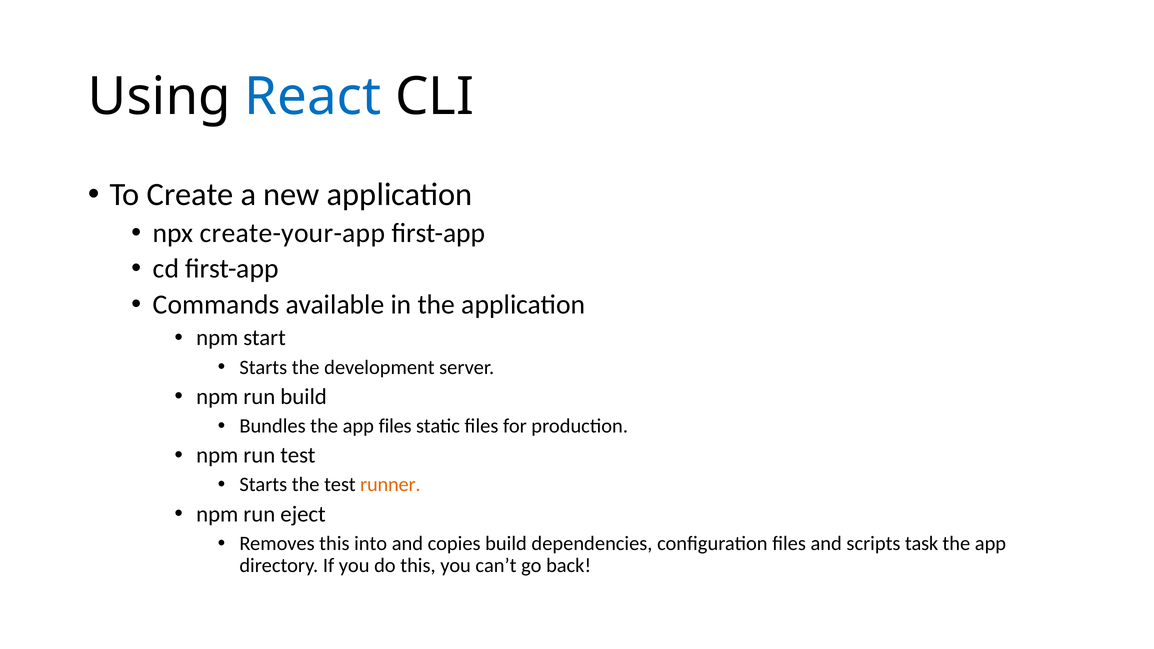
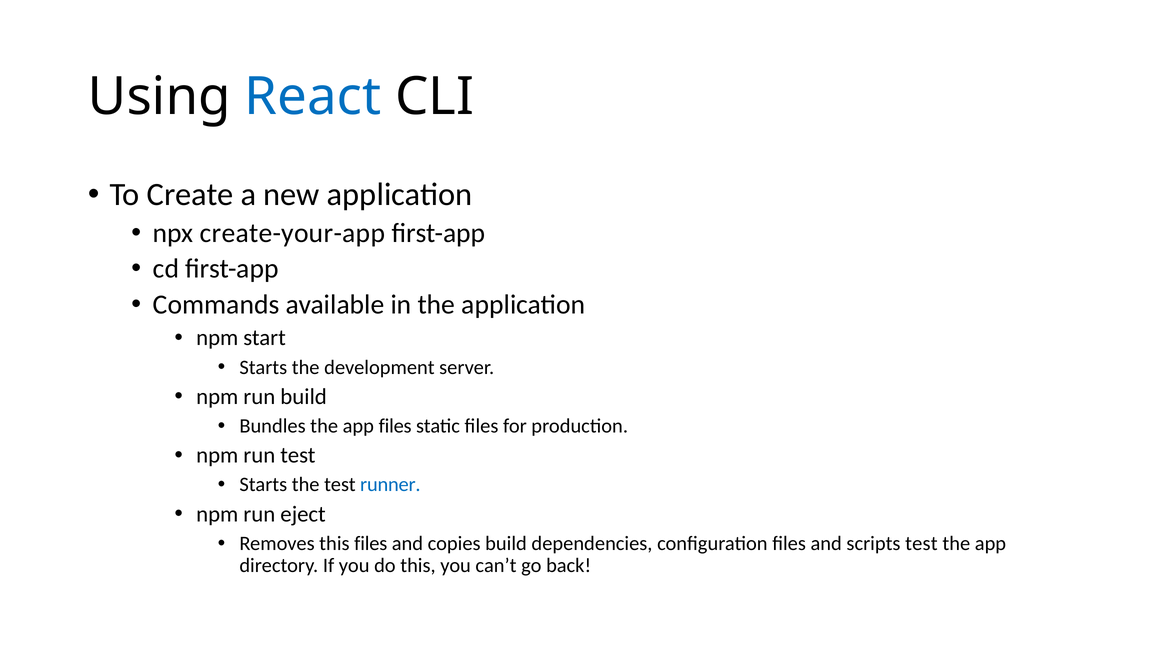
runner colour: orange -> blue
this into: into -> files
scripts task: task -> test
